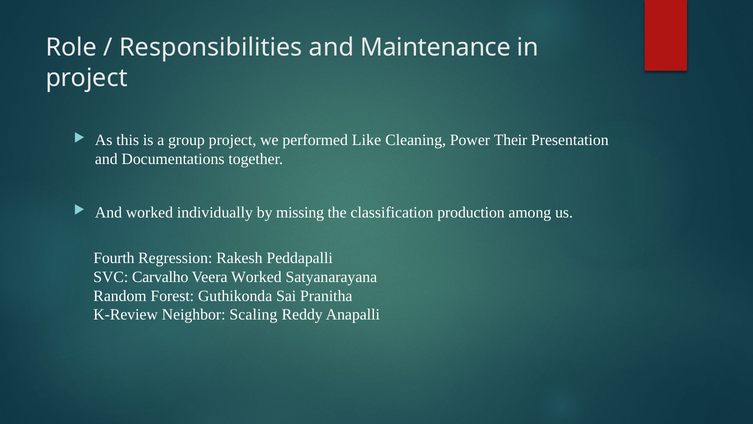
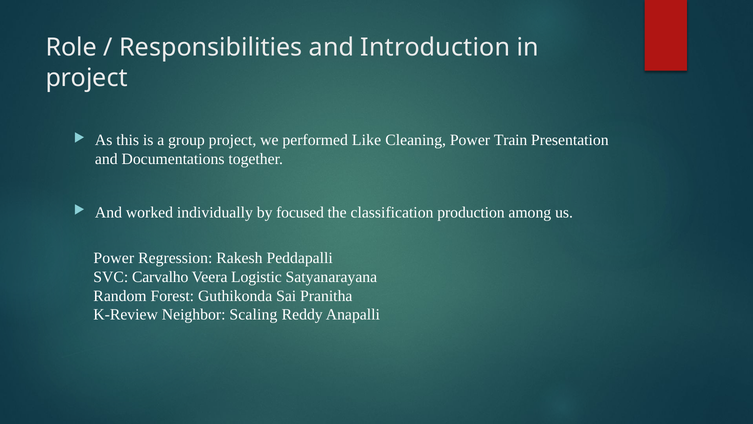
Maintenance: Maintenance -> Introduction
Their: Their -> Train
missing: missing -> focused
Fourth at (114, 258): Fourth -> Power
Veera Worked: Worked -> Logistic
